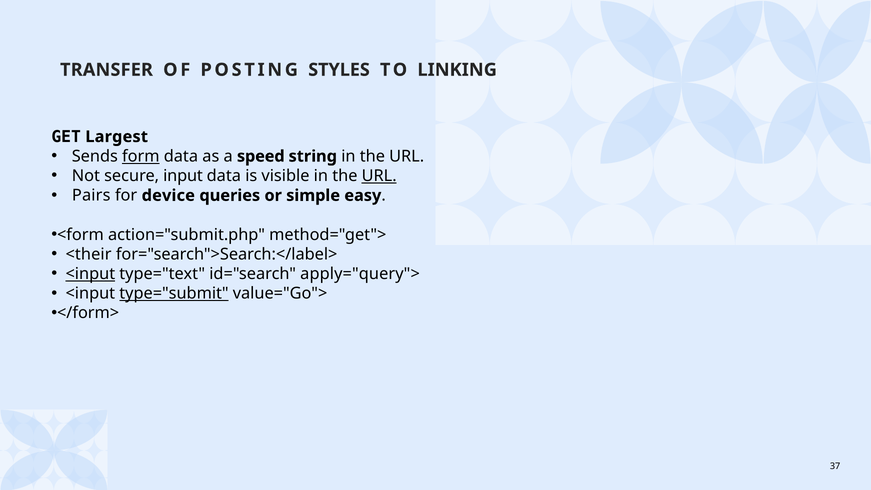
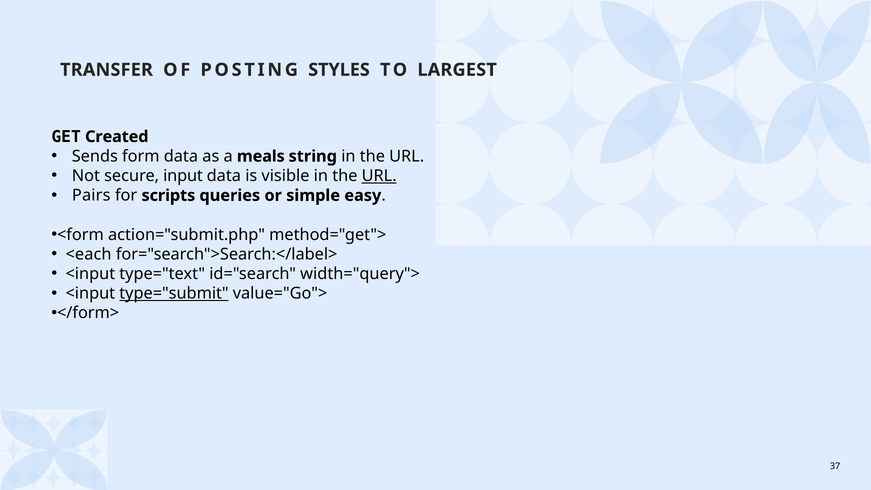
LINKING: LINKING -> LARGEST
Largest: Largest -> Created
form underline: present -> none
speed: speed -> meals
device: device -> scripts
<their: <their -> <each
<input at (90, 274) underline: present -> none
apply="query">: apply="query"> -> width="query">
